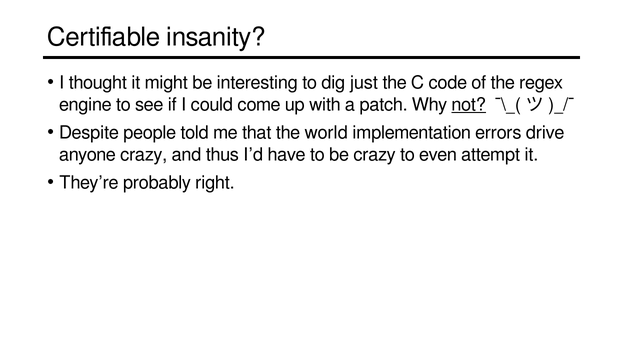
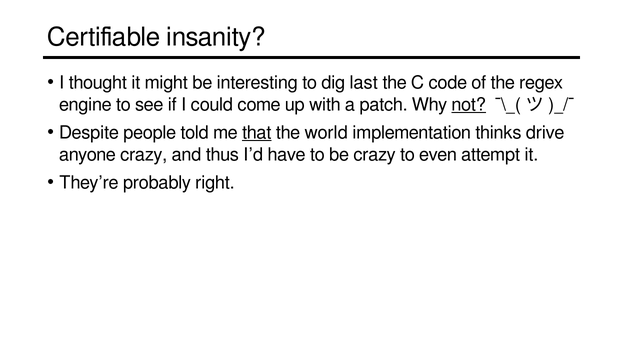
just: just -> last
that underline: none -> present
errors: errors -> thinks
